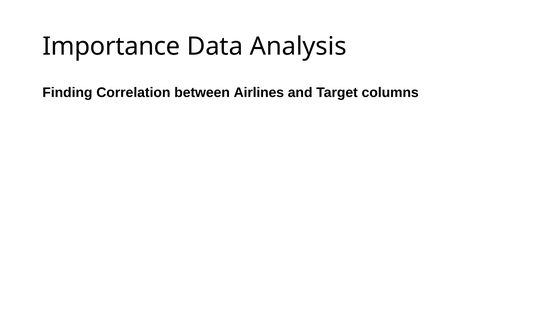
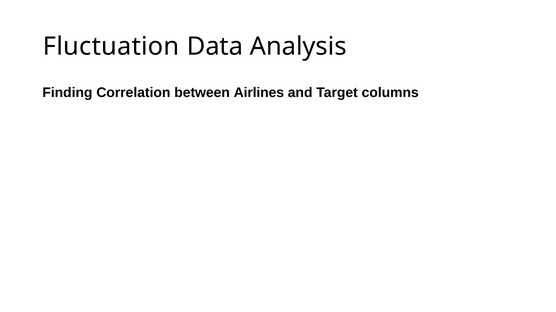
Importance: Importance -> Fluctuation
